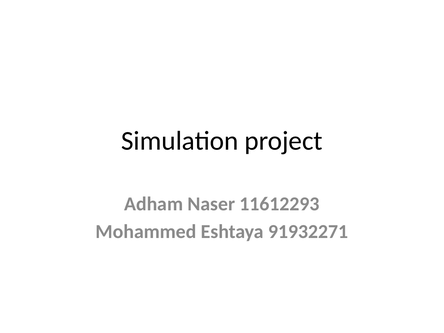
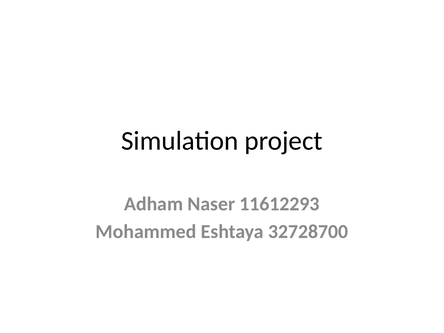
91932271: 91932271 -> 32728700
